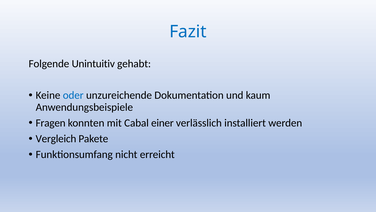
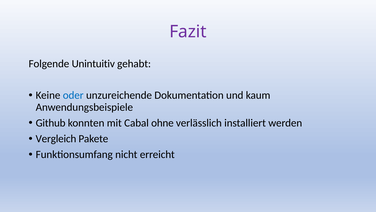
Fazit colour: blue -> purple
Fragen: Fragen -> Github
einer: einer -> ohne
